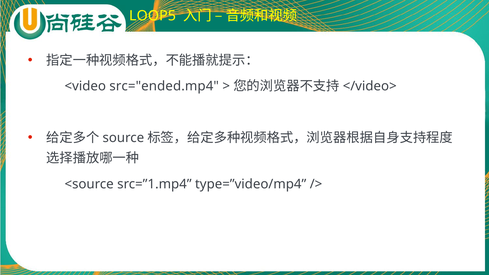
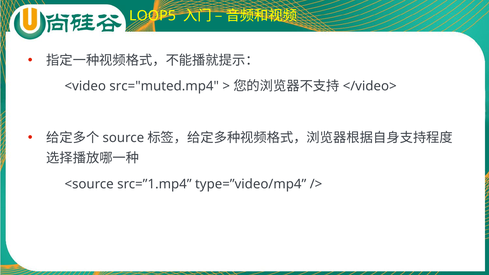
src="ended.mp4: src="ended.mp4 -> src="muted.mp4
